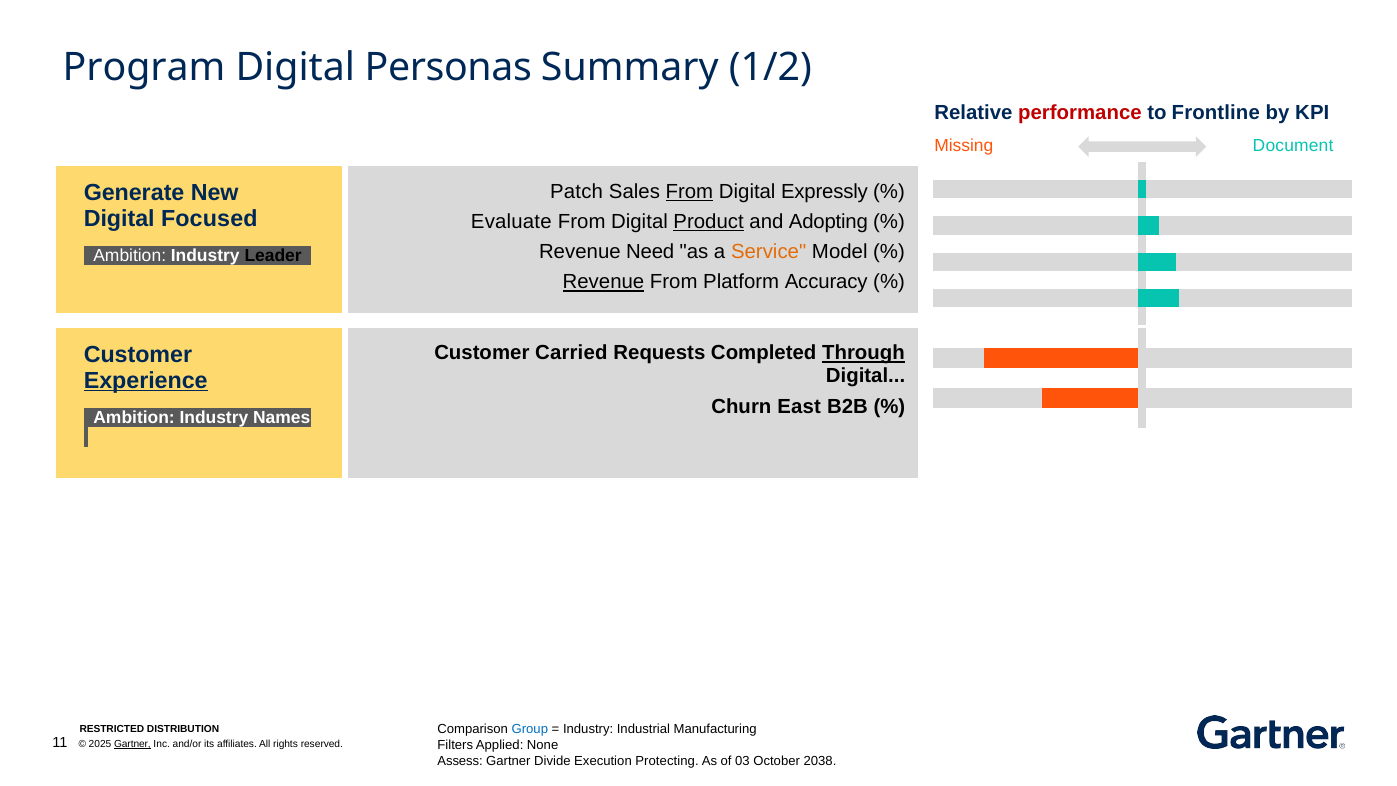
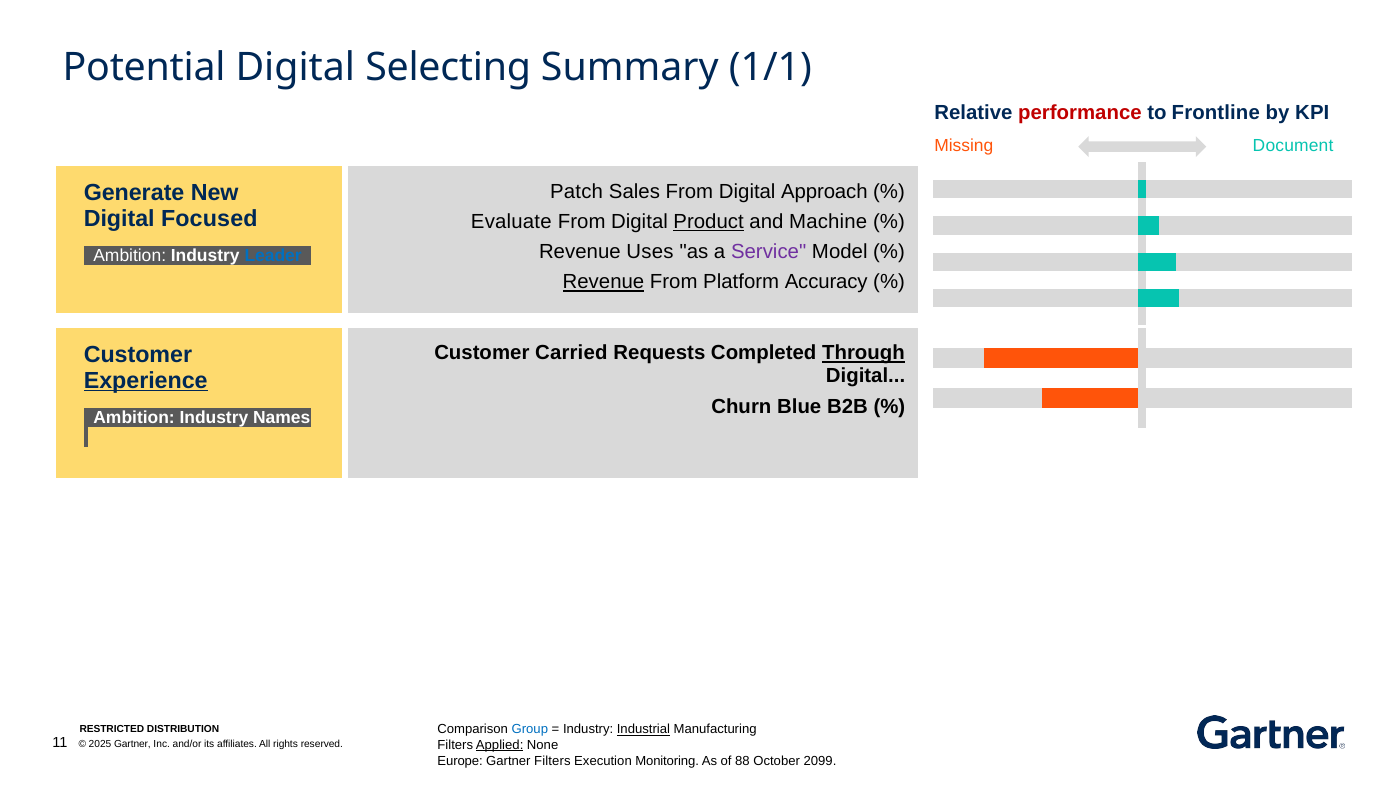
Program: Program -> Potential
Personas: Personas -> Selecting
1/2: 1/2 -> 1/1
From at (689, 191) underline: present -> none
Expressly: Expressly -> Approach
Adopting: Adopting -> Machine
Need: Need -> Uses
Service colour: orange -> purple
Leader colour: black -> blue
East: East -> Blue
Industrial underline: none -> present
Gartner at (132, 744) underline: present -> none
Applied underline: none -> present
Assess: Assess -> Europe
Gartner Divide: Divide -> Filters
Protecting: Protecting -> Monitoring
03: 03 -> 88
2038: 2038 -> 2099
